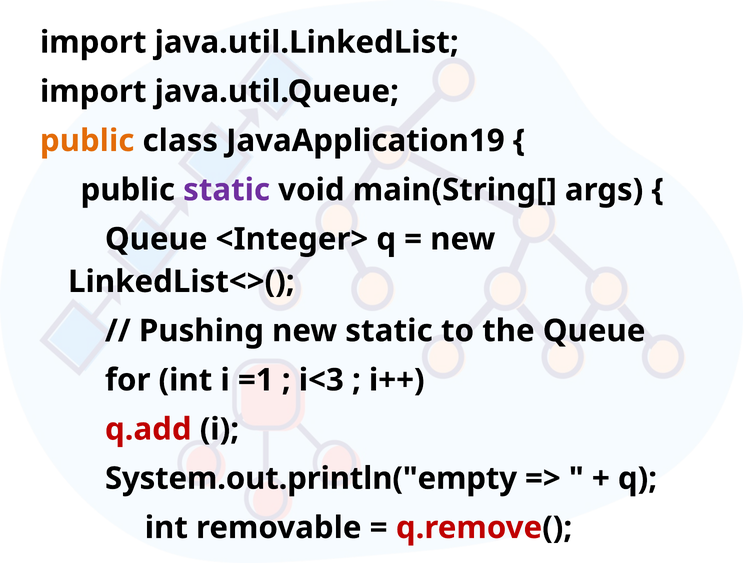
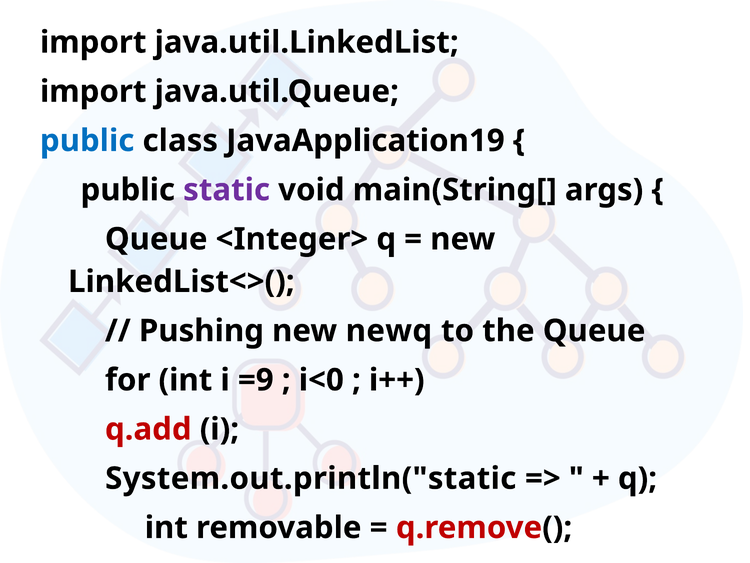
public at (87, 141) colour: orange -> blue
new static: static -> newq
=1: =1 -> =9
i<3: i<3 -> i<0
System.out.println("empty: System.out.println("empty -> System.out.println("static
